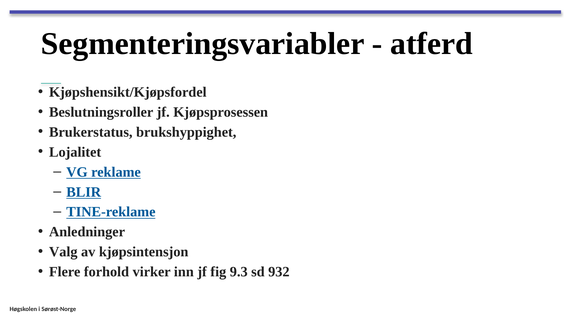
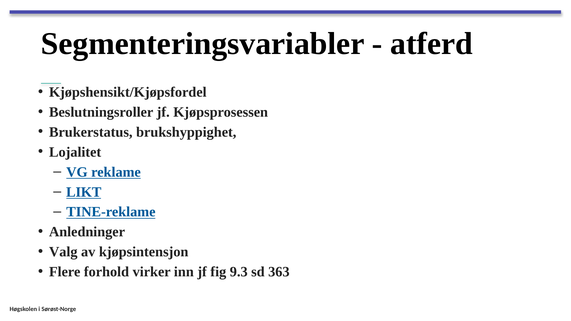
BLIR: BLIR -> LIKT
932: 932 -> 363
